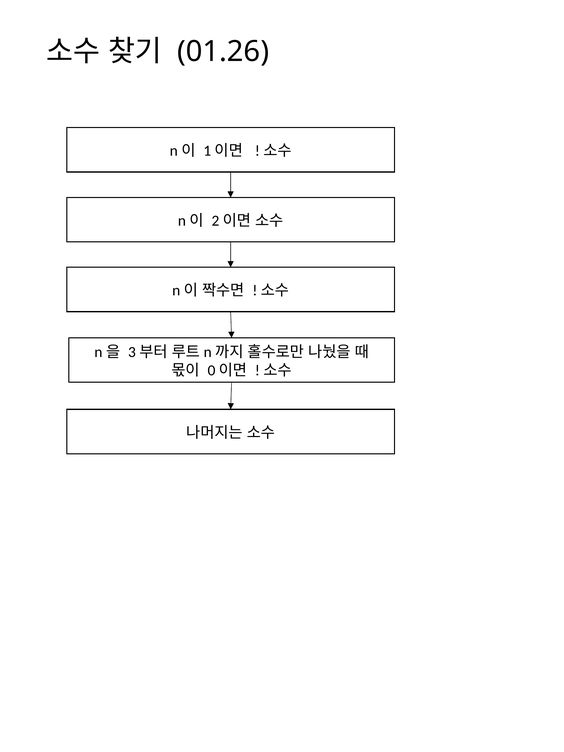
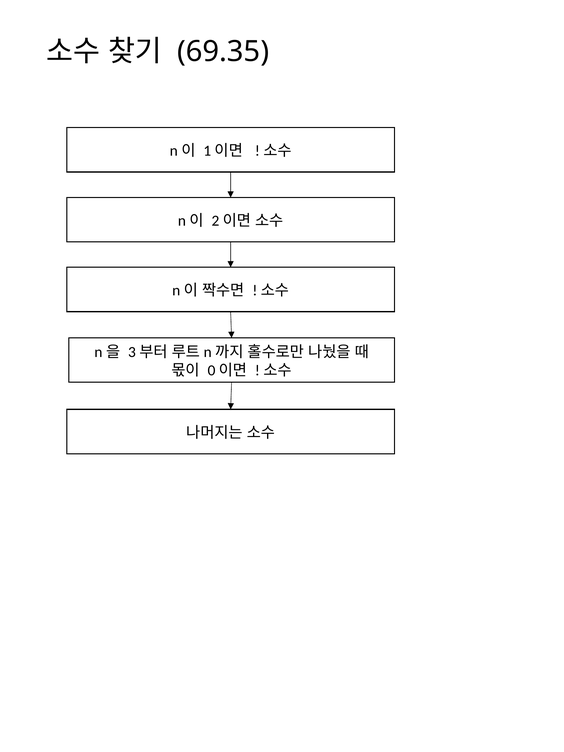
01.26: 01.26 -> 69.35
